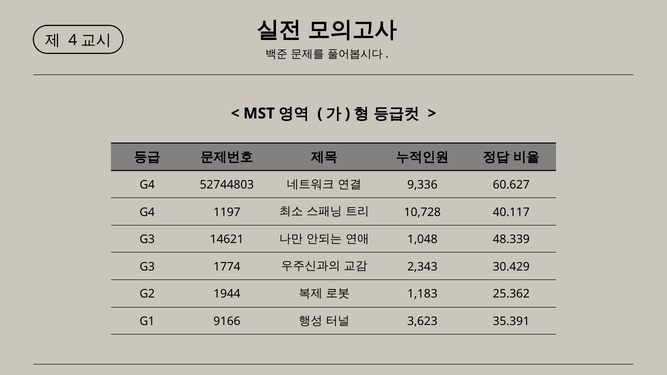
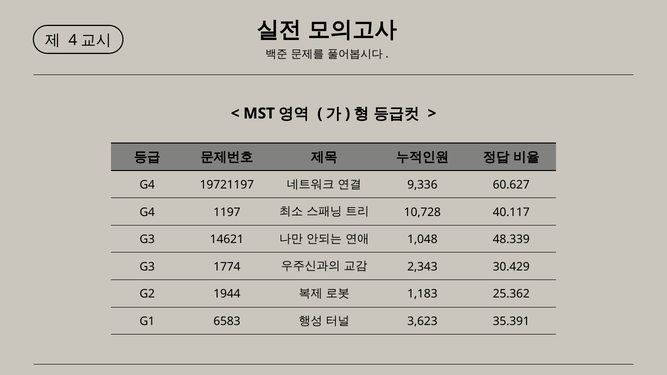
52744803: 52744803 -> 19721197
9166: 9166 -> 6583
